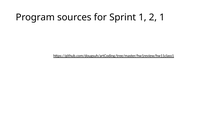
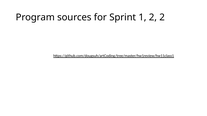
2 1: 1 -> 2
